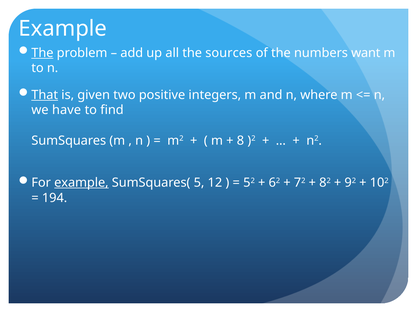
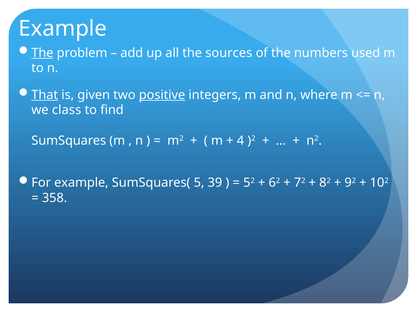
want: want -> used
positive underline: none -> present
have: have -> class
8: 8 -> 4
example at (81, 183) underline: present -> none
12: 12 -> 39
194: 194 -> 358
